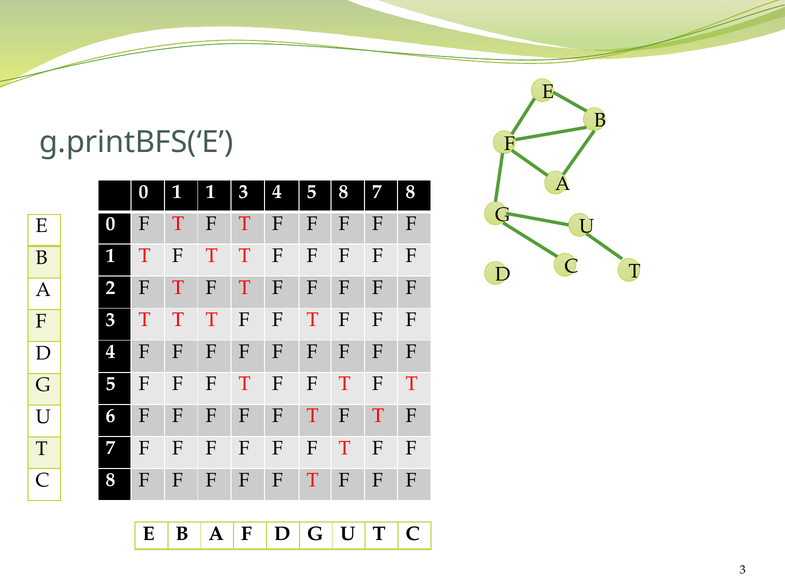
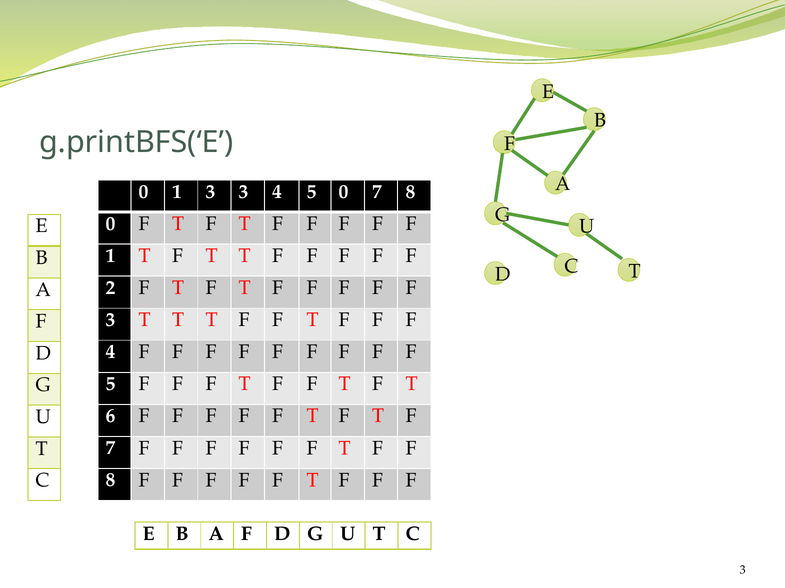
1 1: 1 -> 3
5 8: 8 -> 0
